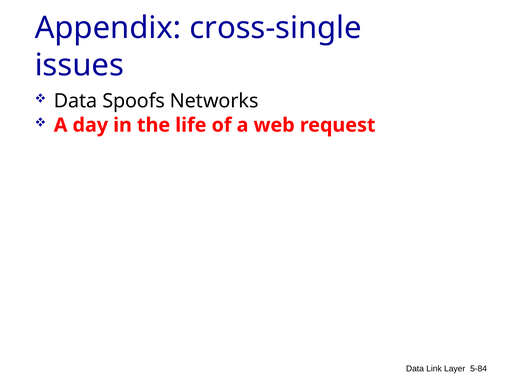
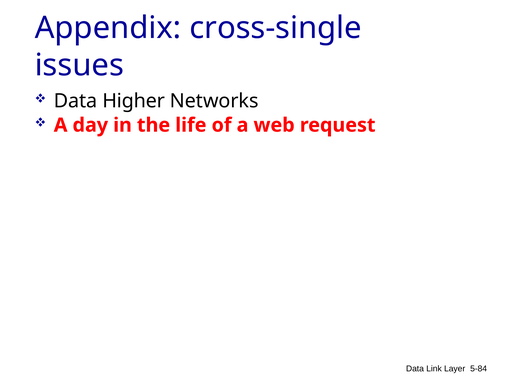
Spoofs: Spoofs -> Higher
